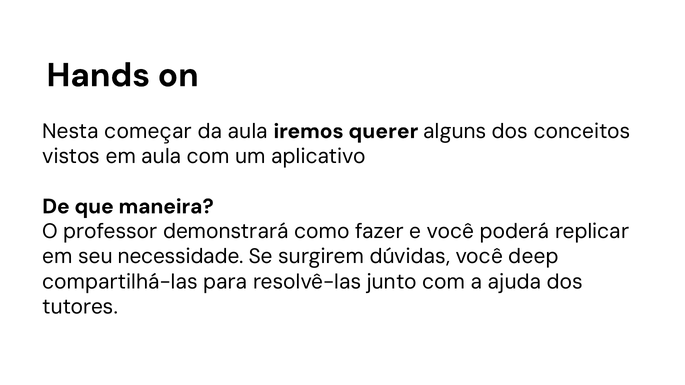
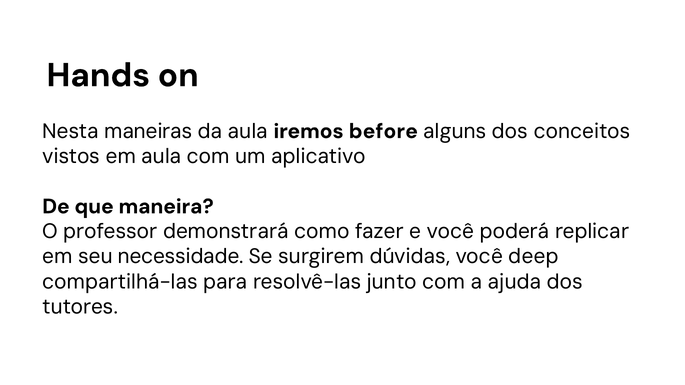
começar: começar -> maneiras
querer: querer -> before
